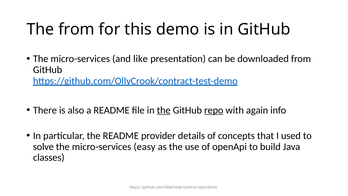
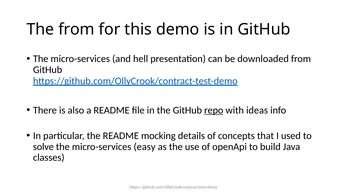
like: like -> hell
the at (164, 110) underline: present -> none
again: again -> ideas
provider: provider -> mocking
